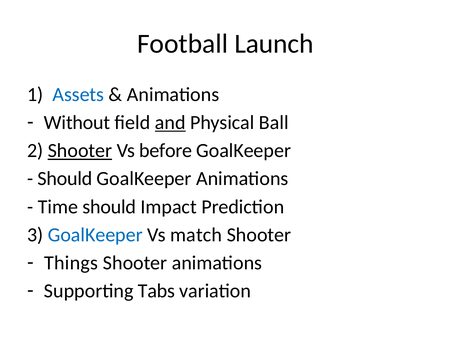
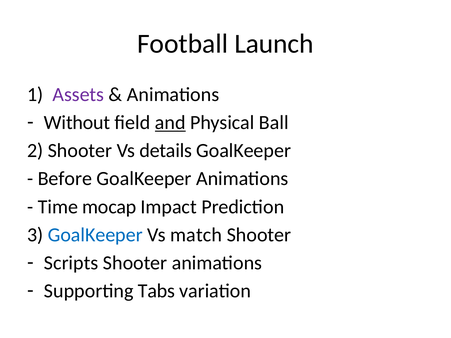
Assets colour: blue -> purple
Shooter at (80, 151) underline: present -> none
before: before -> details
Should at (65, 179): Should -> Before
Time should: should -> mocap
Things: Things -> Scripts
